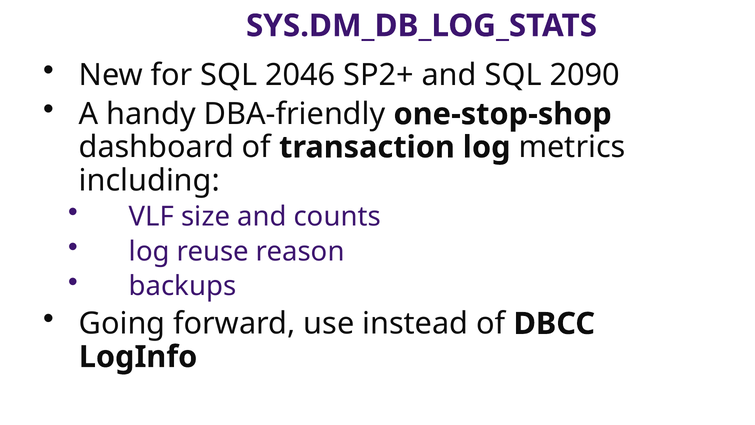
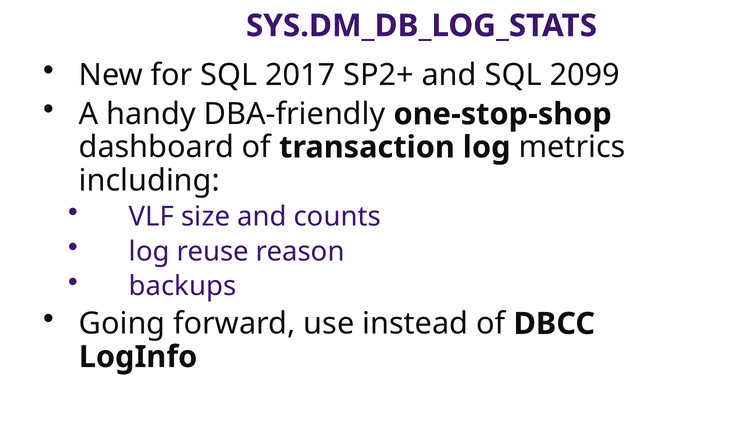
2046: 2046 -> 2017
2090: 2090 -> 2099
